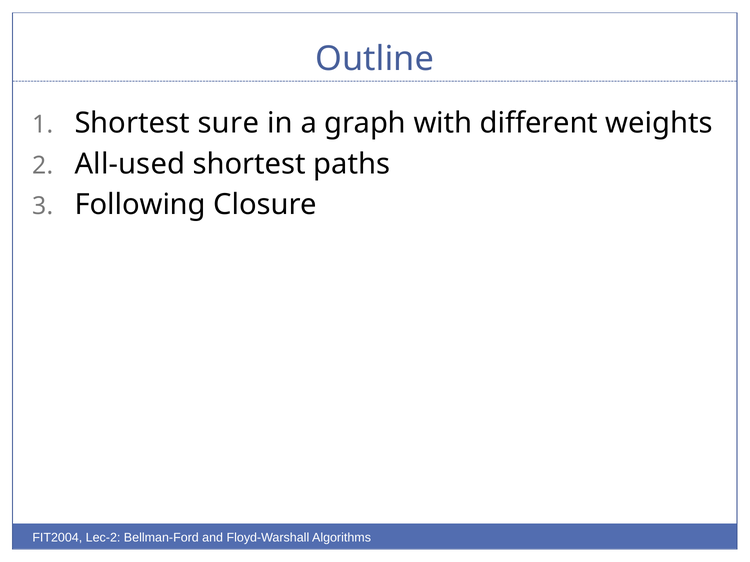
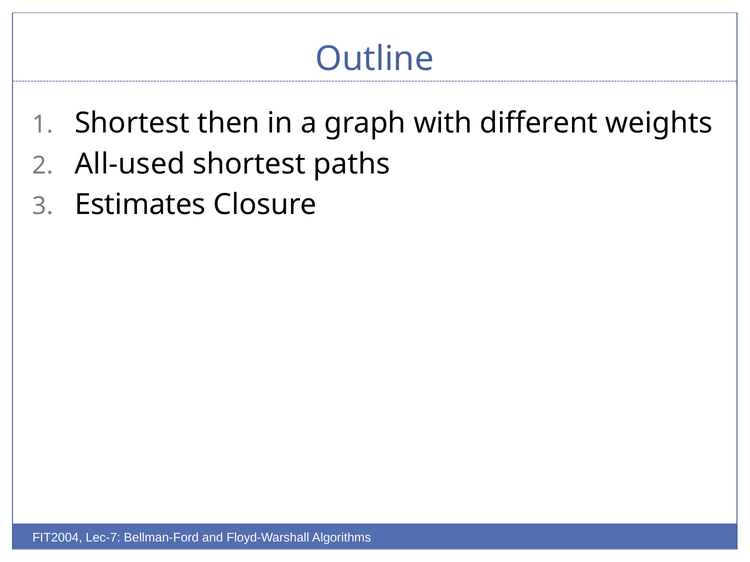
sure: sure -> then
Following: Following -> Estimates
Lec-2: Lec-2 -> Lec-7
